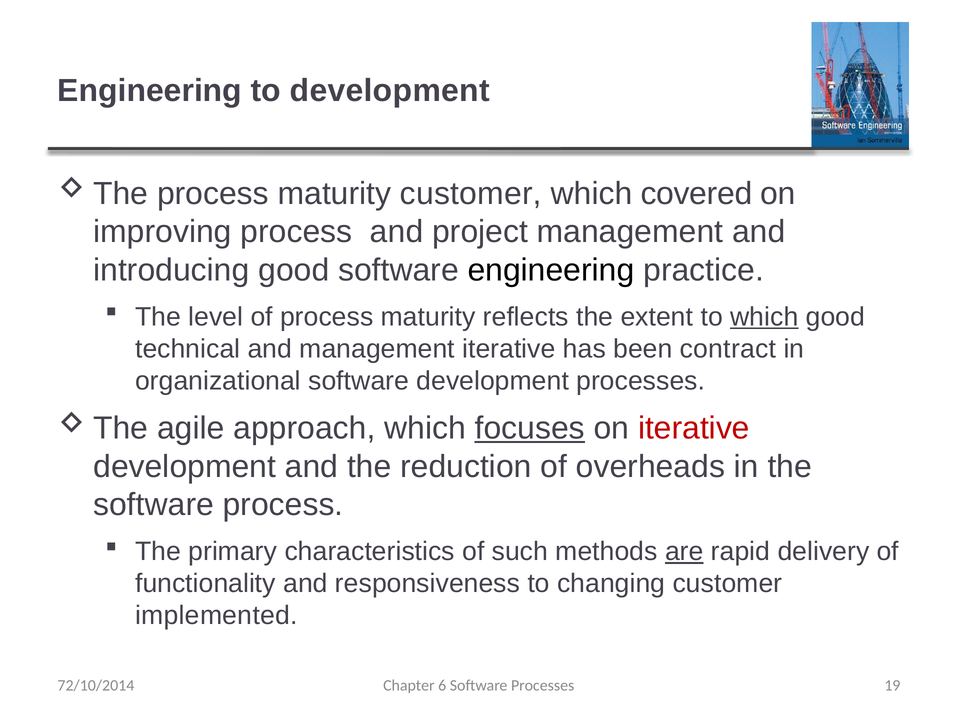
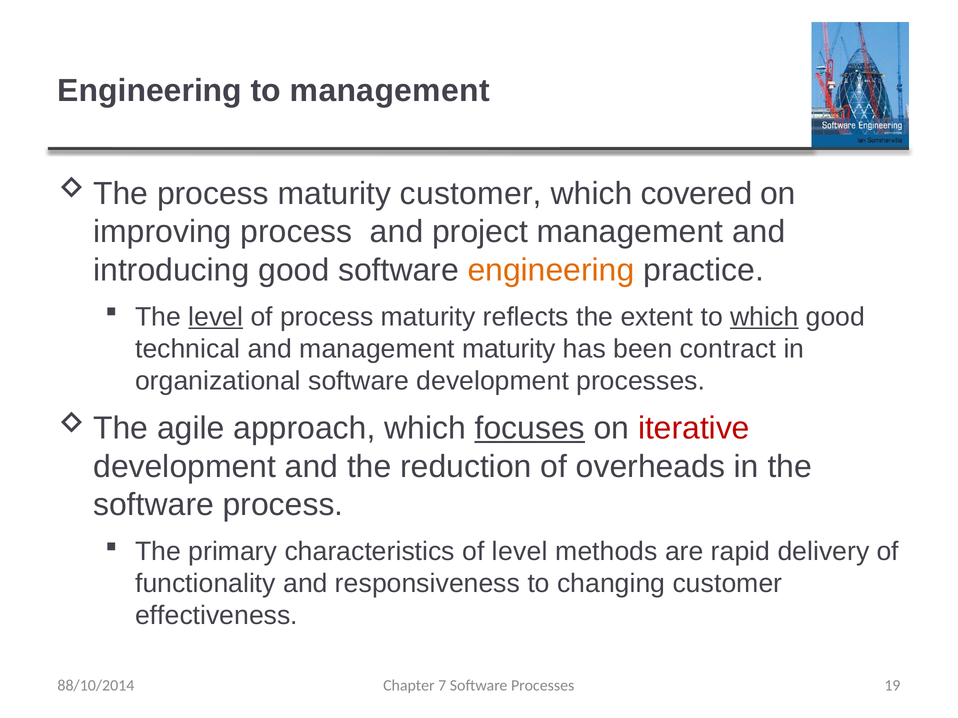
to development: development -> management
engineering at (551, 270) colour: black -> orange
level at (216, 317) underline: none -> present
management iterative: iterative -> maturity
of such: such -> level
are underline: present -> none
implemented: implemented -> effectiveness
72/10/2014: 72/10/2014 -> 88/10/2014
6: 6 -> 7
